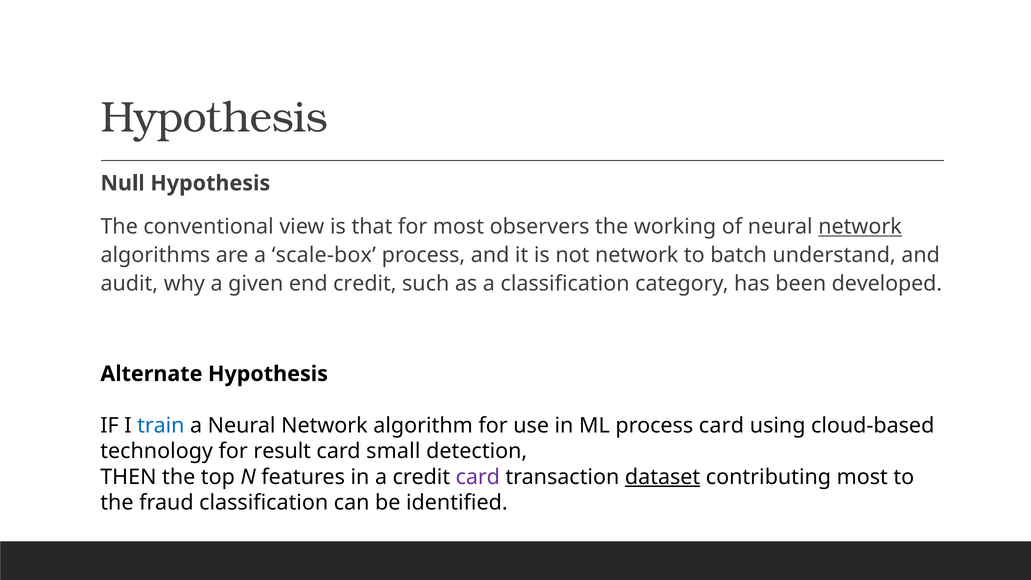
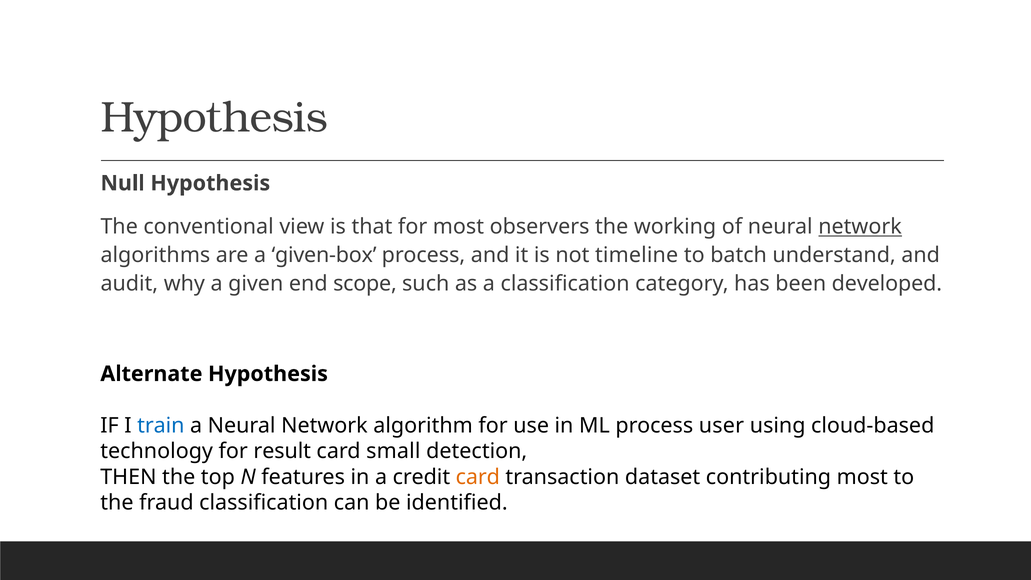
scale-box: scale-box -> given-box
not network: network -> timeline
end credit: credit -> scope
process card: card -> user
card at (478, 477) colour: purple -> orange
dataset underline: present -> none
